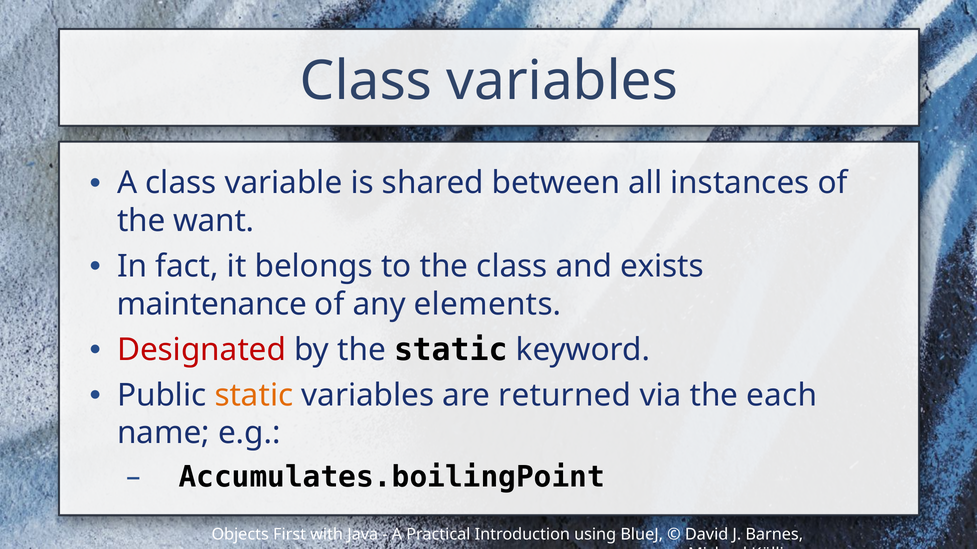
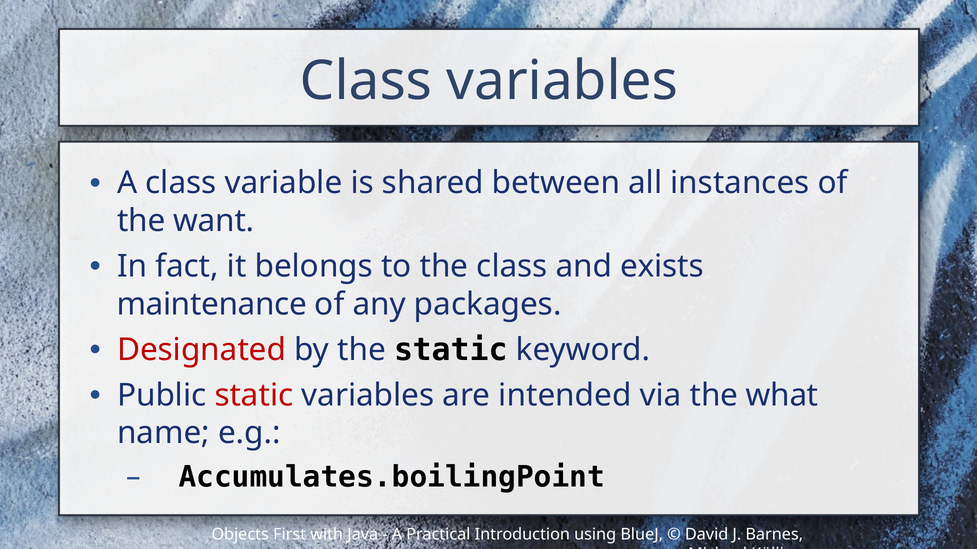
elements: elements -> packages
static at (254, 396) colour: orange -> red
returned: returned -> intended
each: each -> what
